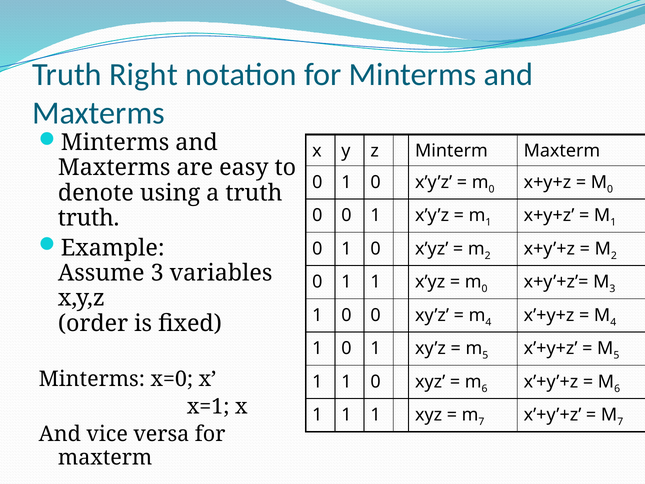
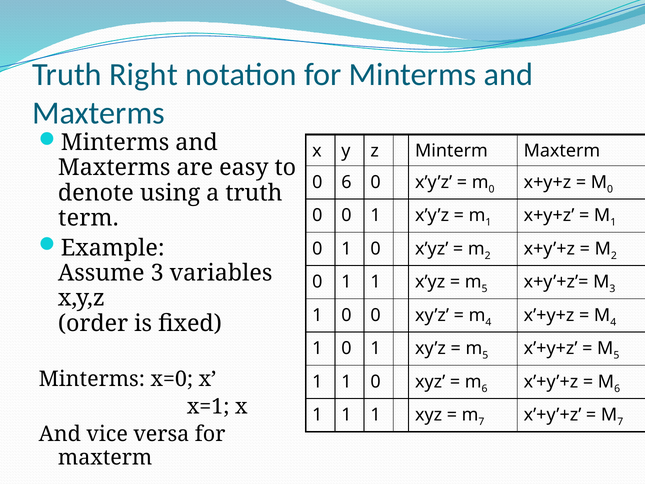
1 at (346, 182): 1 -> 6
truth at (89, 218): truth -> term
0 at (485, 289): 0 -> 5
